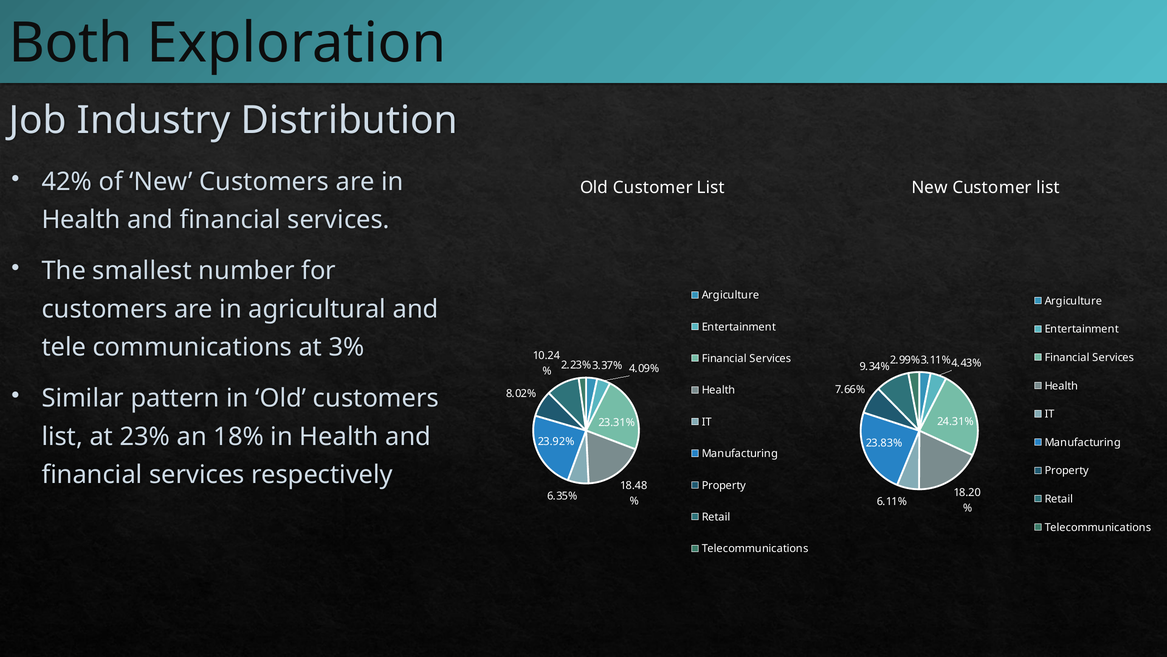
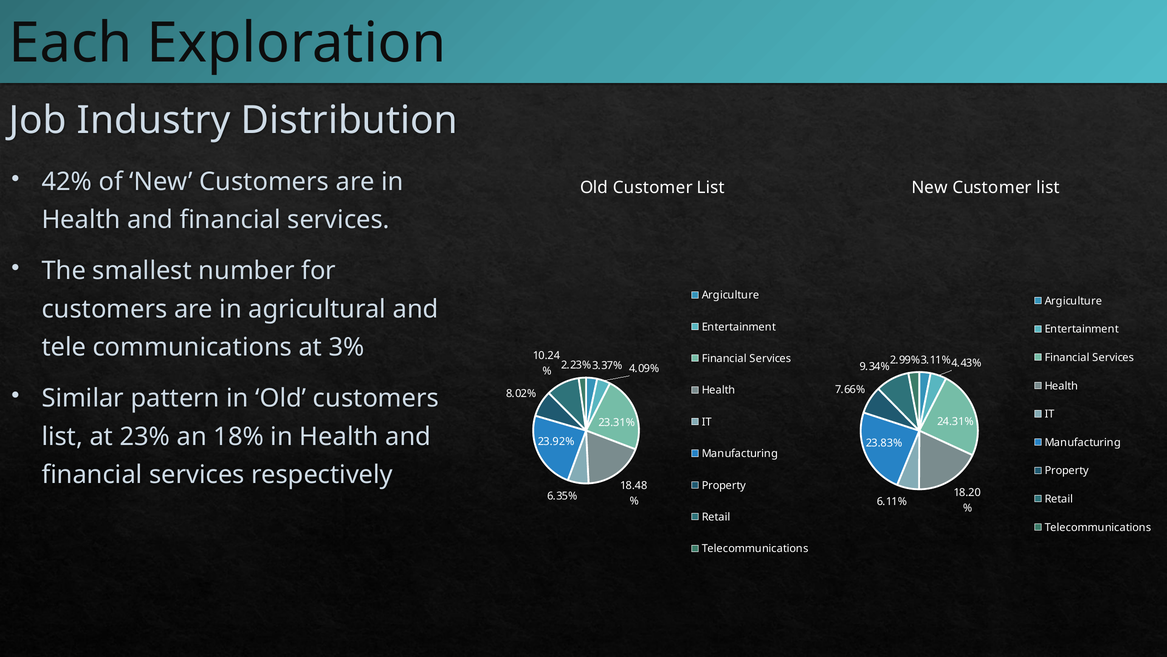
Both: Both -> Each
